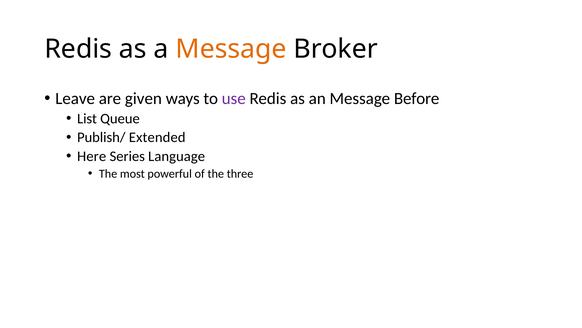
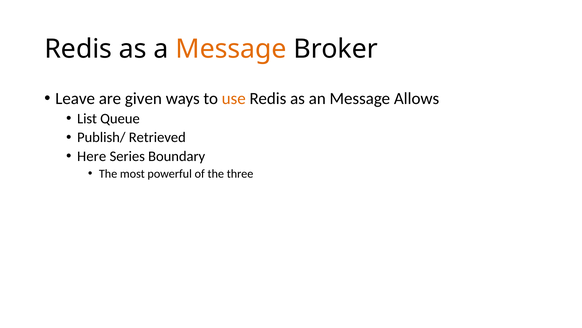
use colour: purple -> orange
Before: Before -> Allows
Extended: Extended -> Retrieved
Language: Language -> Boundary
